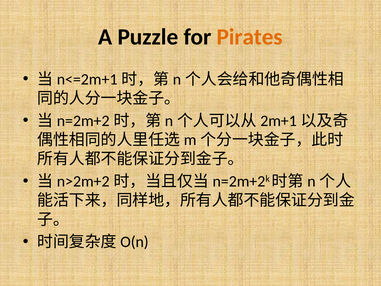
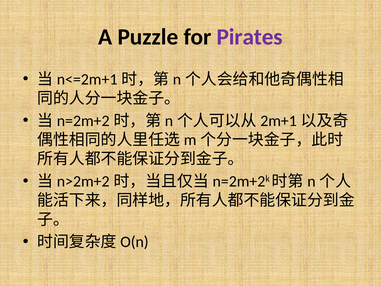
Pirates colour: orange -> purple
